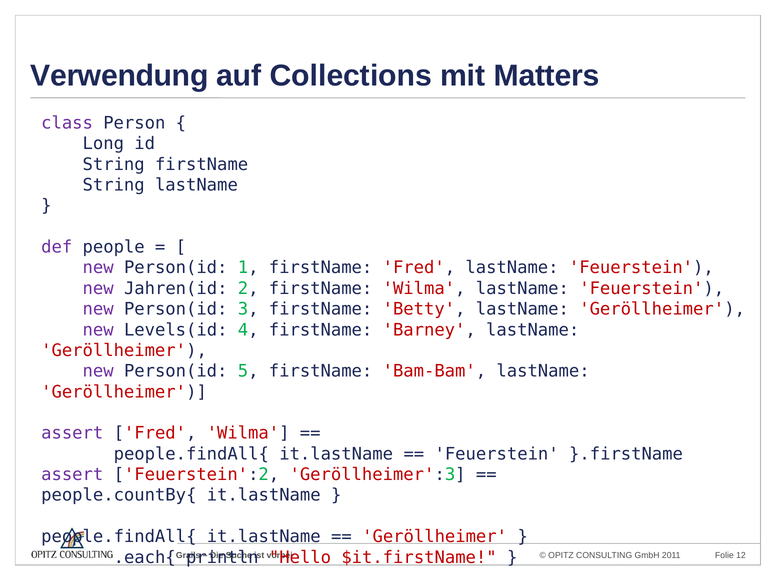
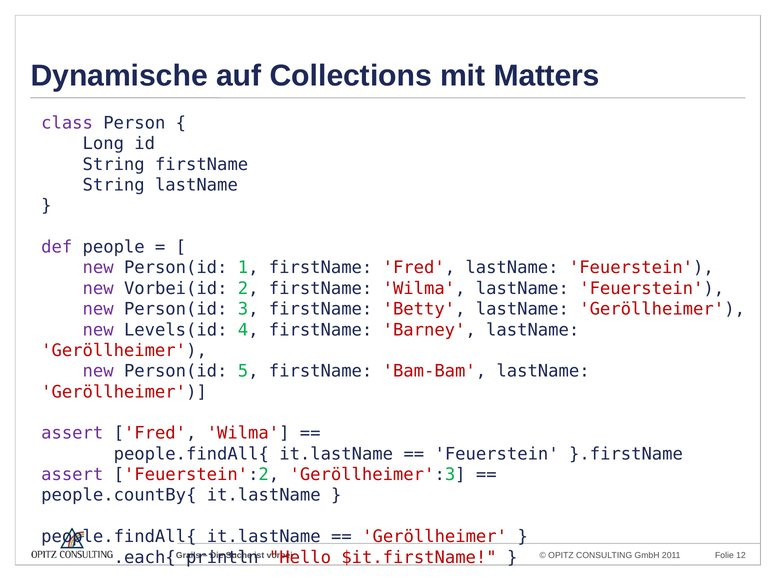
Verwendung: Verwendung -> Dynamische
Jahren(id: Jahren(id -> Vorbei(id
